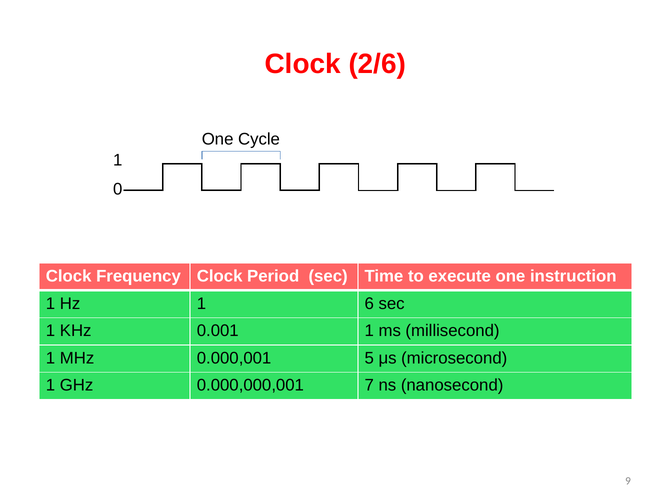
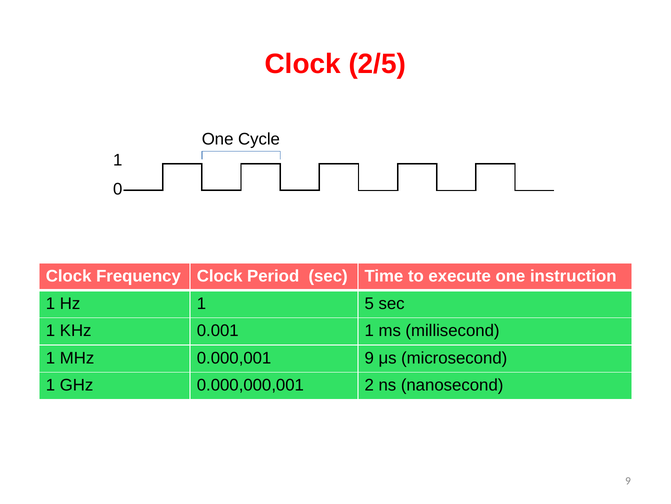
2/6: 2/6 -> 2/5
6: 6 -> 5
0.000,001 5: 5 -> 9
7: 7 -> 2
